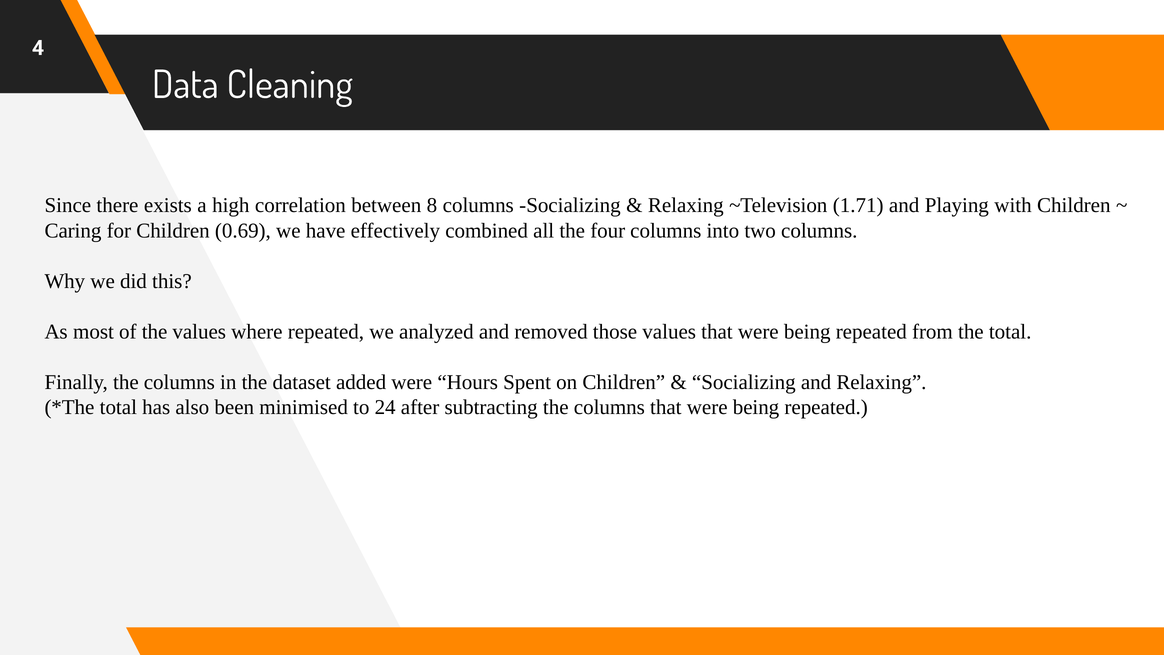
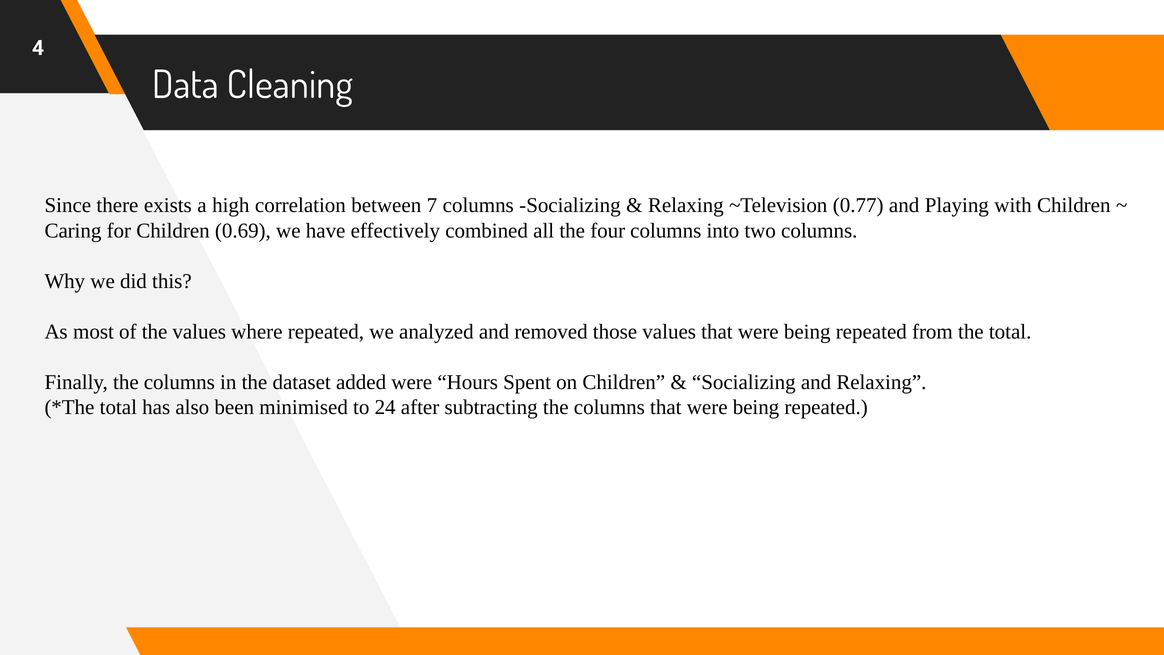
8: 8 -> 7
1.71: 1.71 -> 0.77
